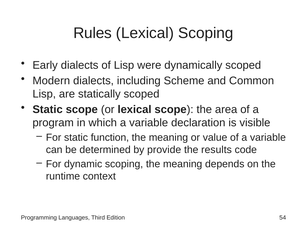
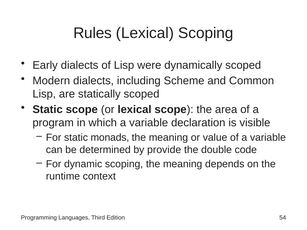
function: function -> monads
results: results -> double
